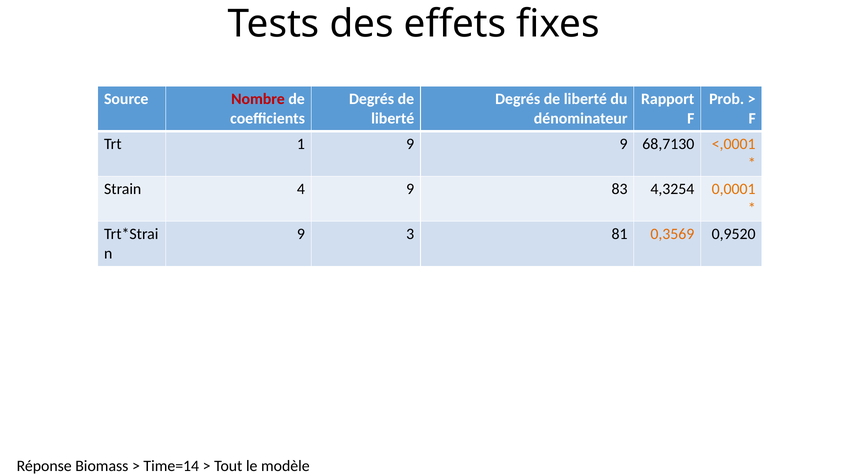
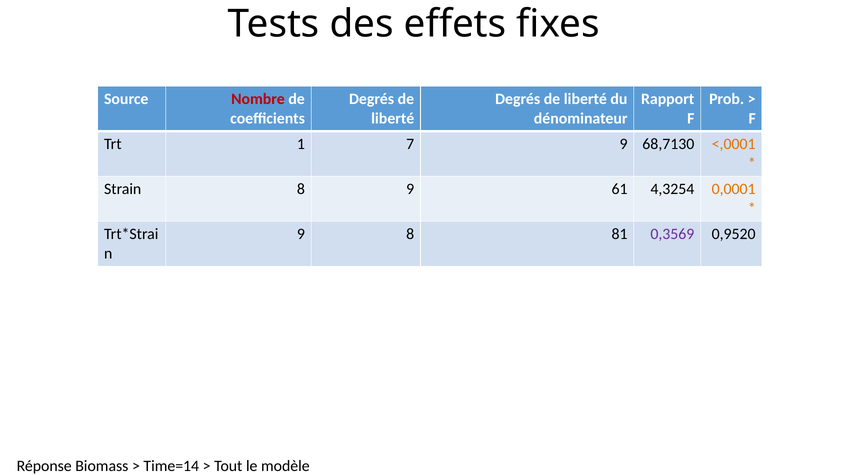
1 9: 9 -> 7
Strain 4: 4 -> 8
83: 83 -> 61
9 3: 3 -> 8
0,3569 colour: orange -> purple
